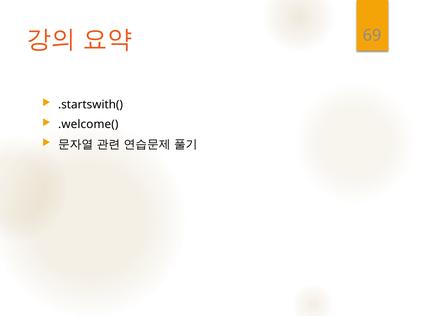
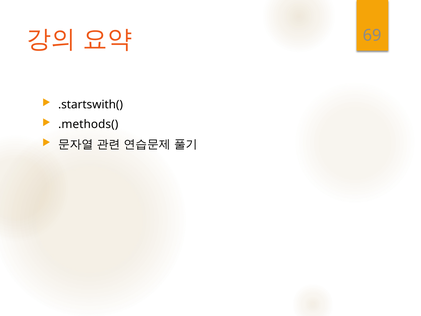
.welcome(: .welcome( -> .methods(
